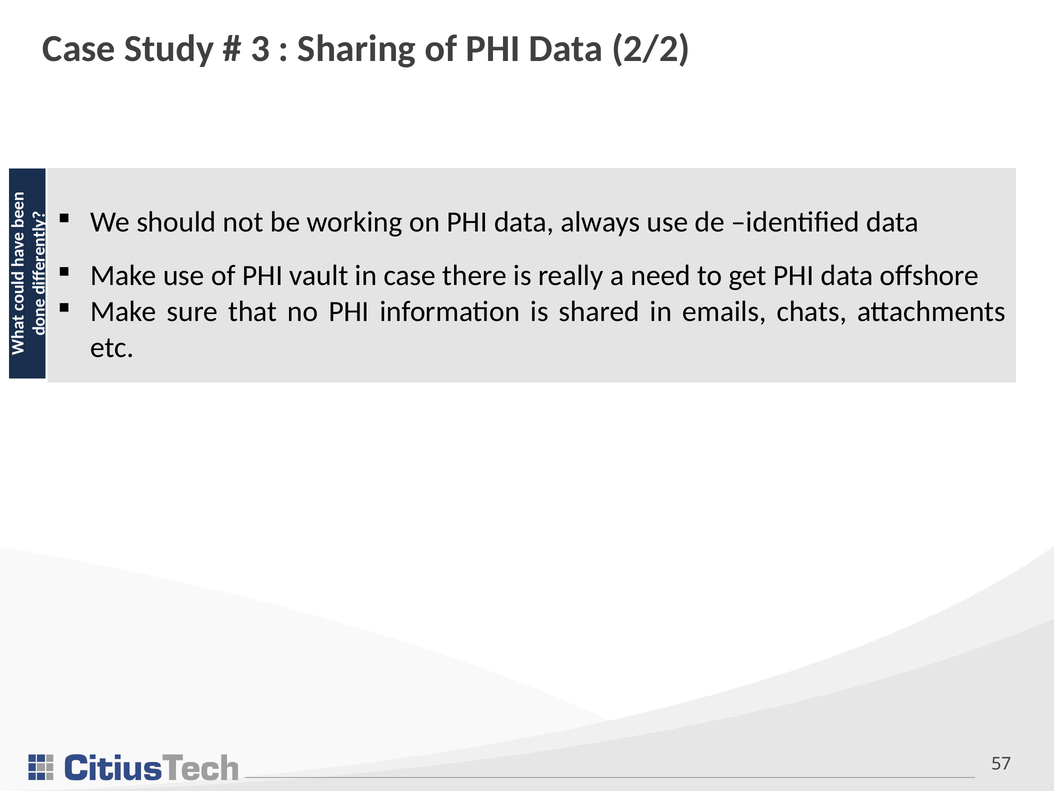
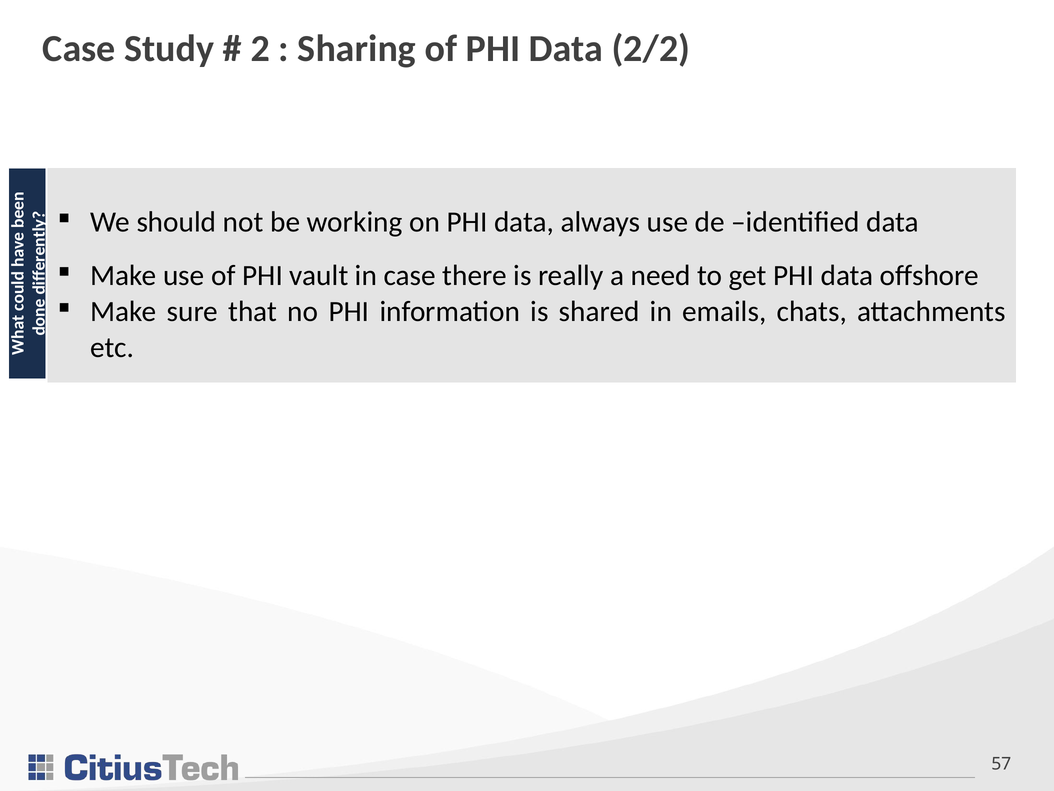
3: 3 -> 2
